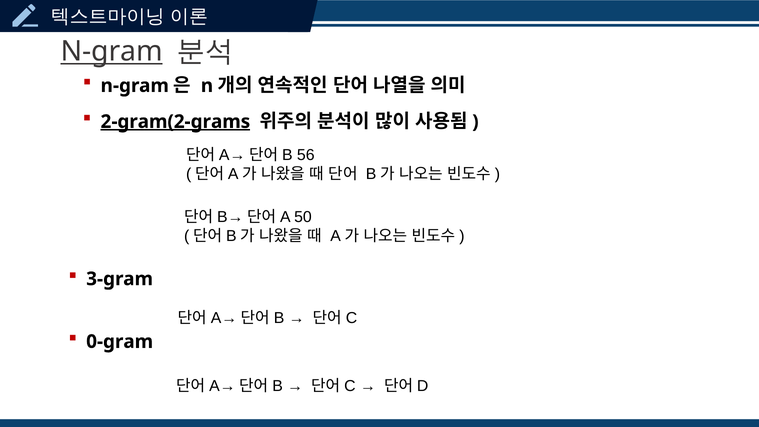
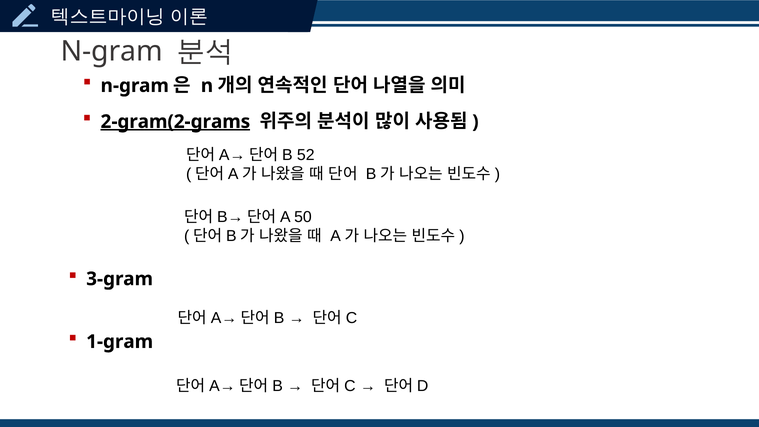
N-gram at (112, 51) underline: present -> none
56: 56 -> 52
0-gram: 0-gram -> 1-gram
